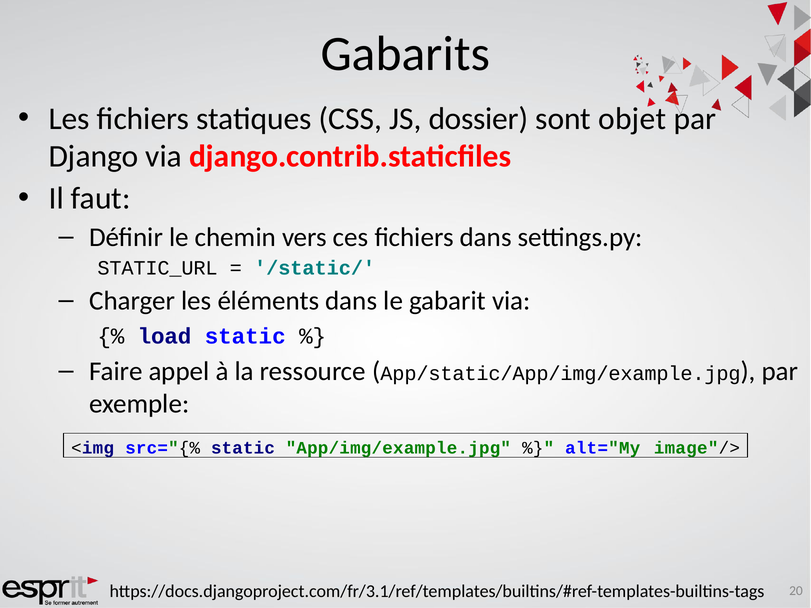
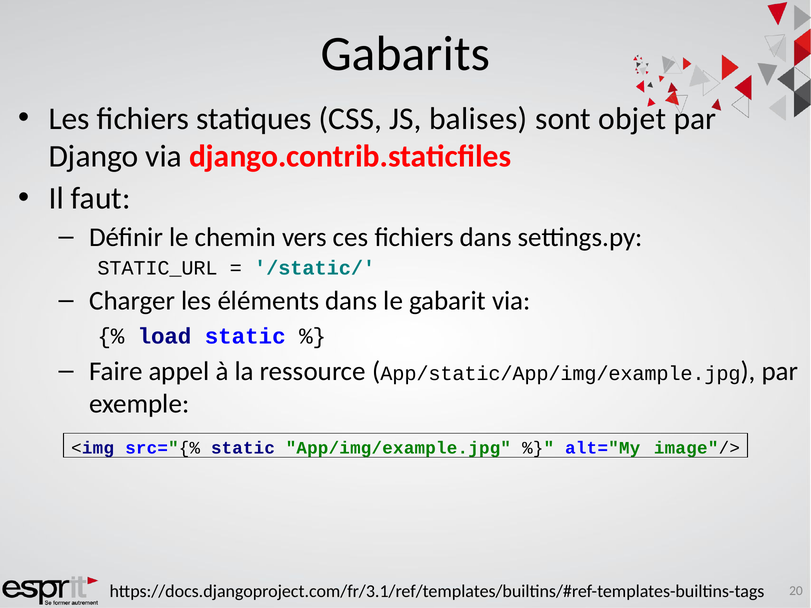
dossier: dossier -> balises
